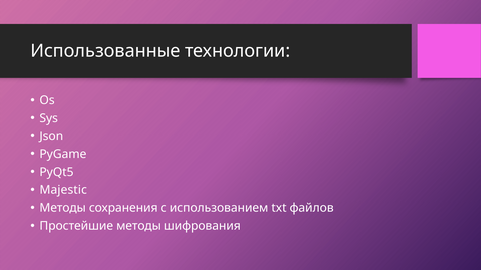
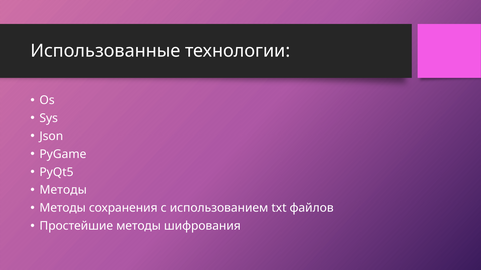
Majestic at (63, 190): Majestic -> Методы
